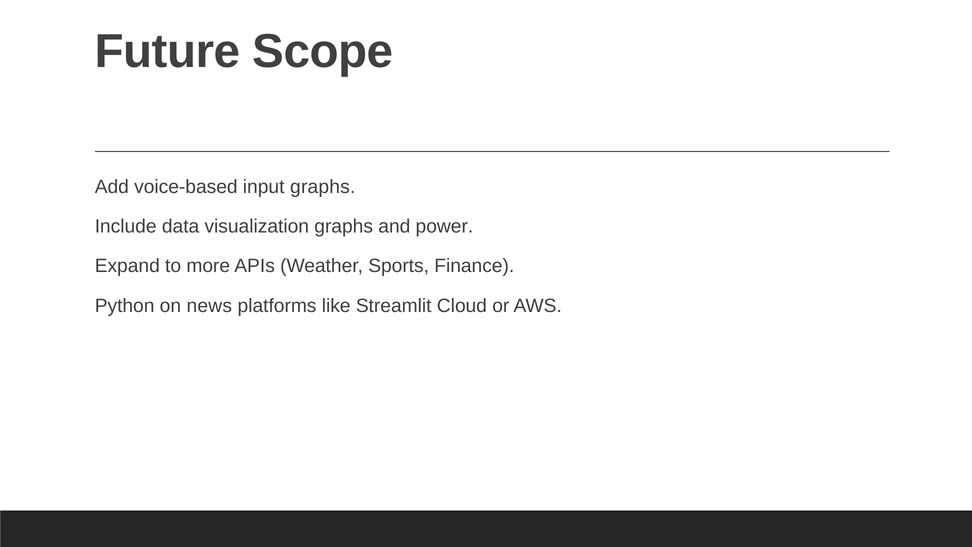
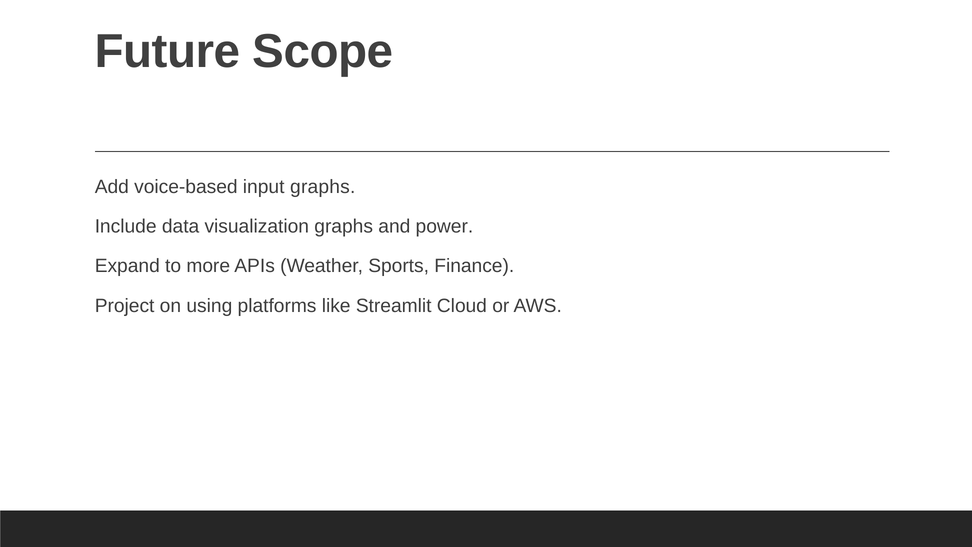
Python: Python -> Project
news: news -> using
